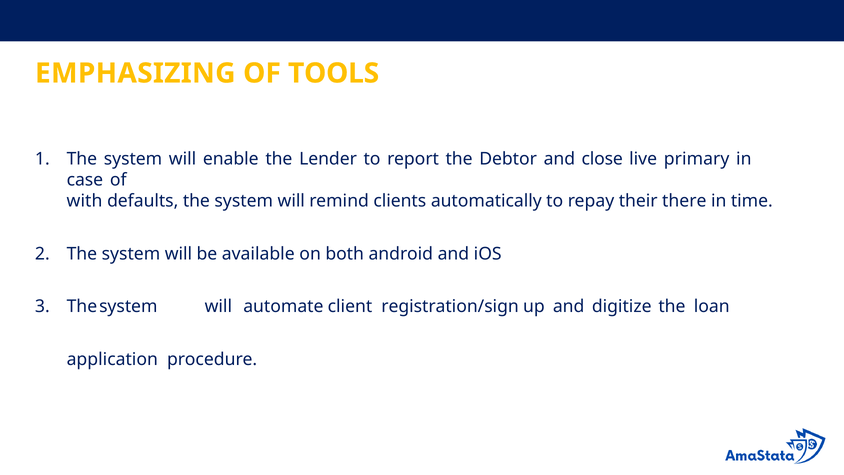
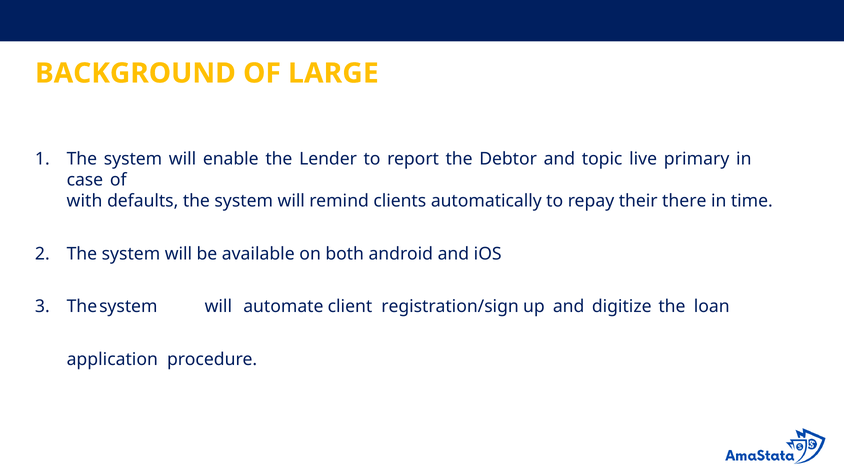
EMPHASIZING: EMPHASIZING -> BACKGROUND
TOOLS: TOOLS -> LARGE
close: close -> topic
